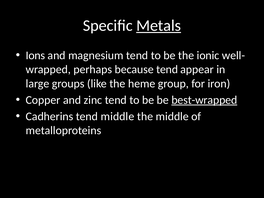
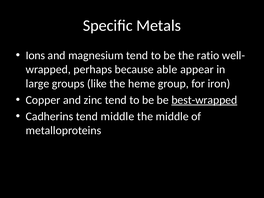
Metals underline: present -> none
ionic: ionic -> ratio
because tend: tend -> able
